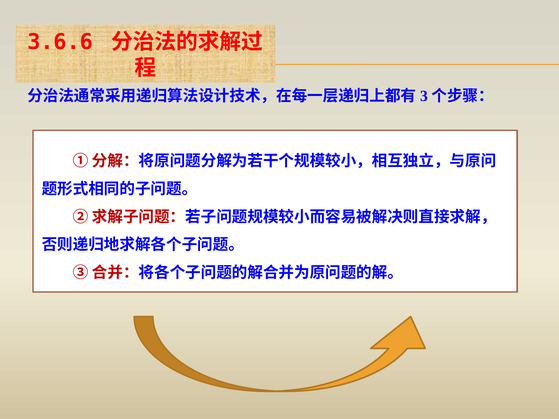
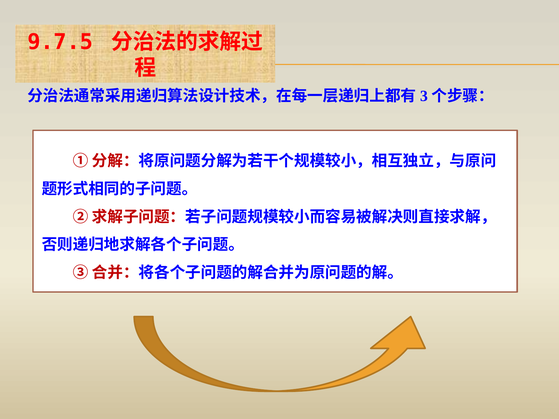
3.6.6: 3.6.6 -> 9.7.5
